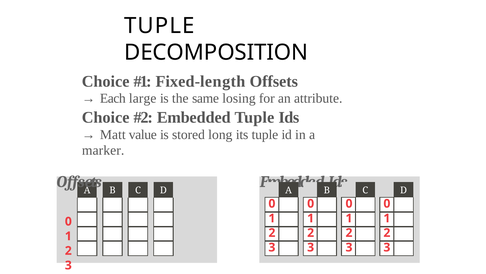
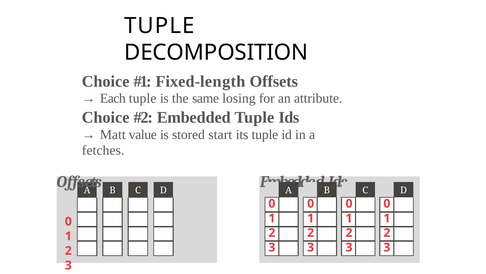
Each large: large -> tuple
long: long -> start
marker: marker -> fetches
